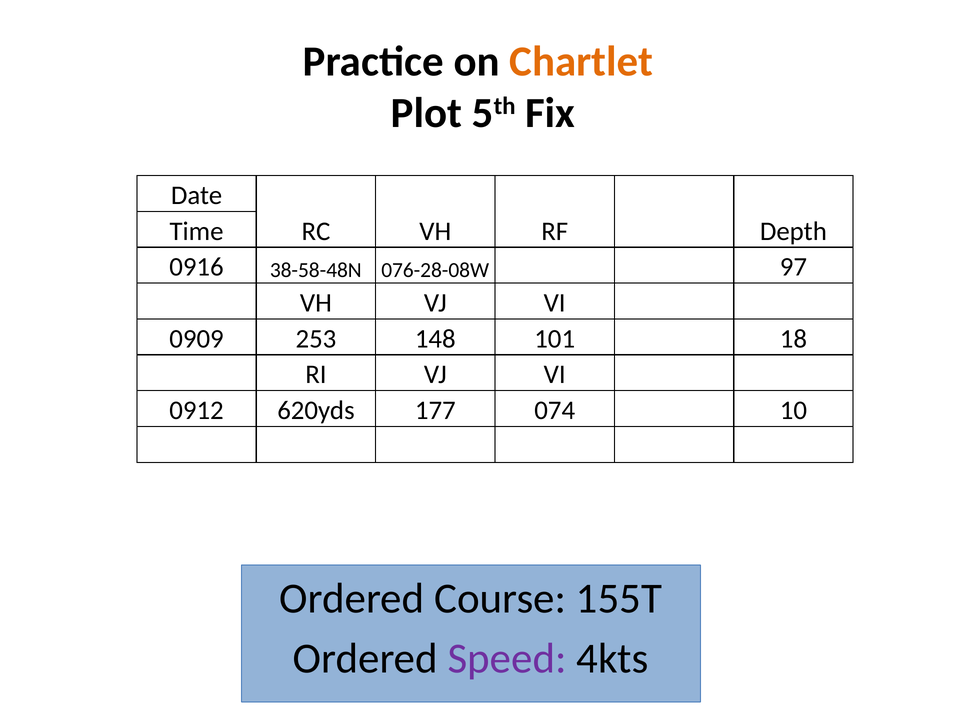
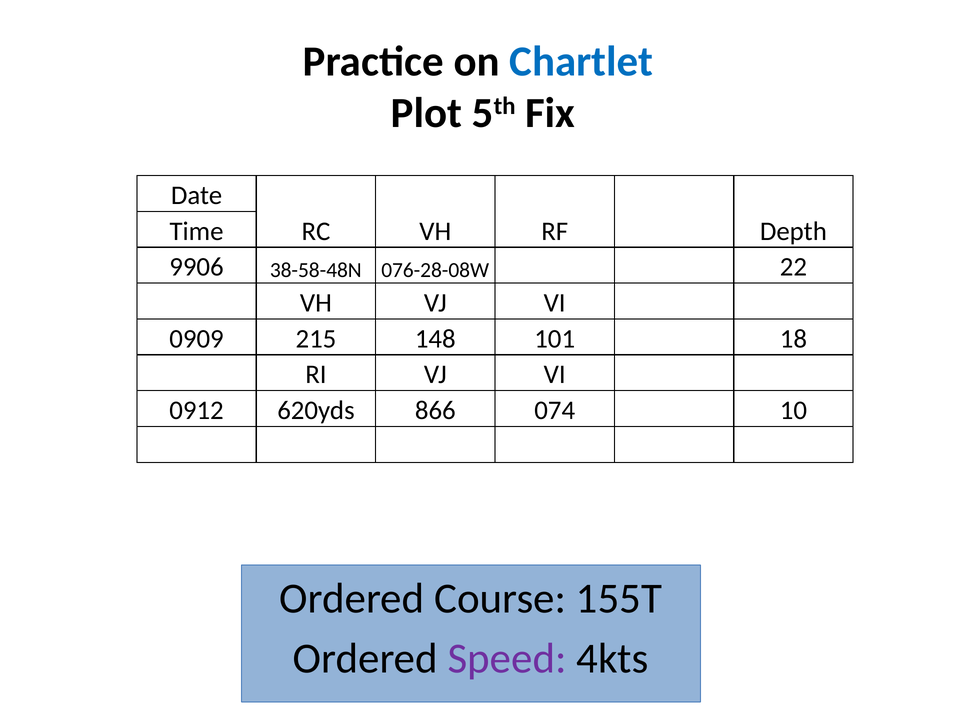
Chartlet colour: orange -> blue
0916: 0916 -> 9906
97: 97 -> 22
253: 253 -> 215
177: 177 -> 866
